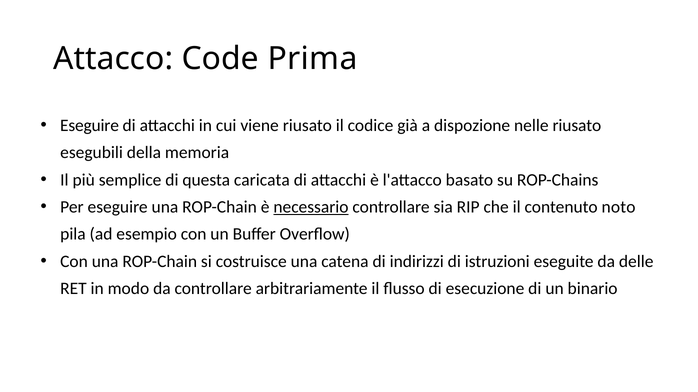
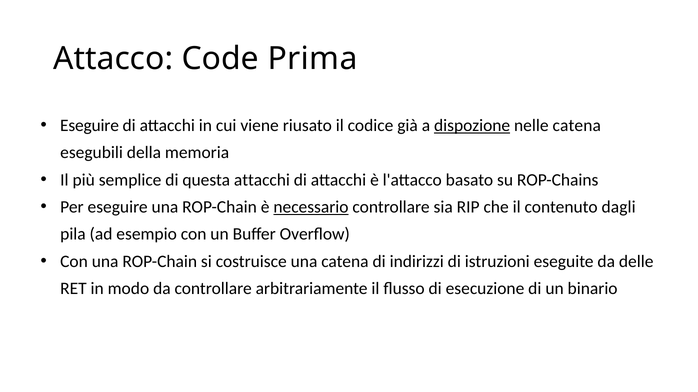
dispozione underline: none -> present
nelle riusato: riusato -> catena
questa caricata: caricata -> attacchi
noto: noto -> dagli
